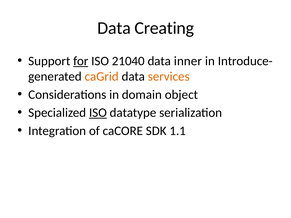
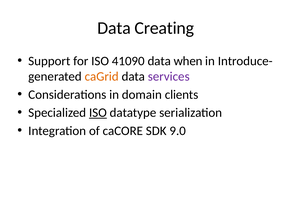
for underline: present -> none
21040: 21040 -> 41090
inner: inner -> when
services colour: orange -> purple
object: object -> clients
1.1: 1.1 -> 9.0
